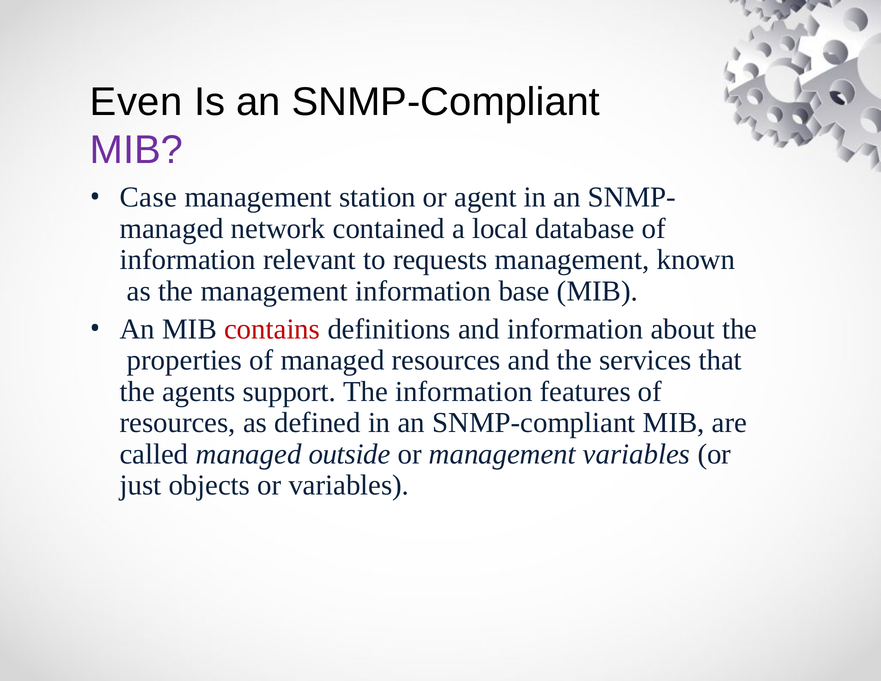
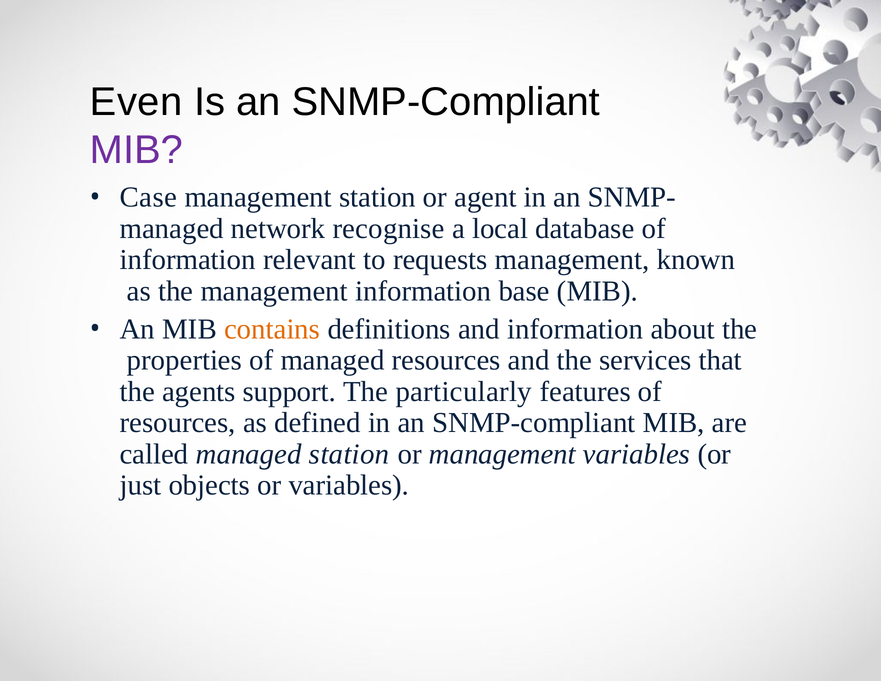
contained: contained -> recognise
contains colour: red -> orange
The information: information -> particularly
managed outside: outside -> station
